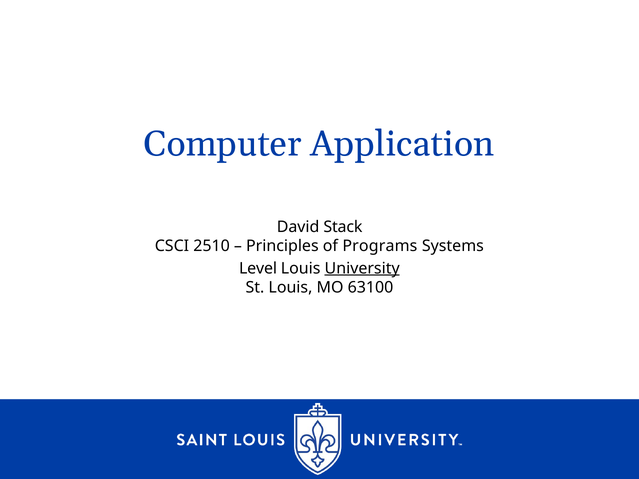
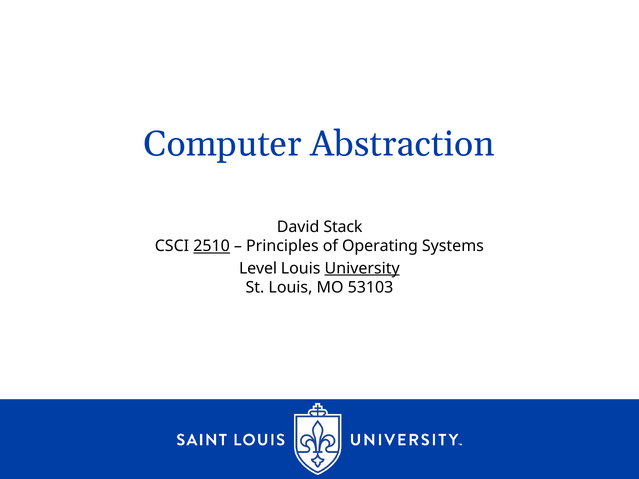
Application: Application -> Abstraction
2510 underline: none -> present
Programs: Programs -> Operating
63100: 63100 -> 53103
